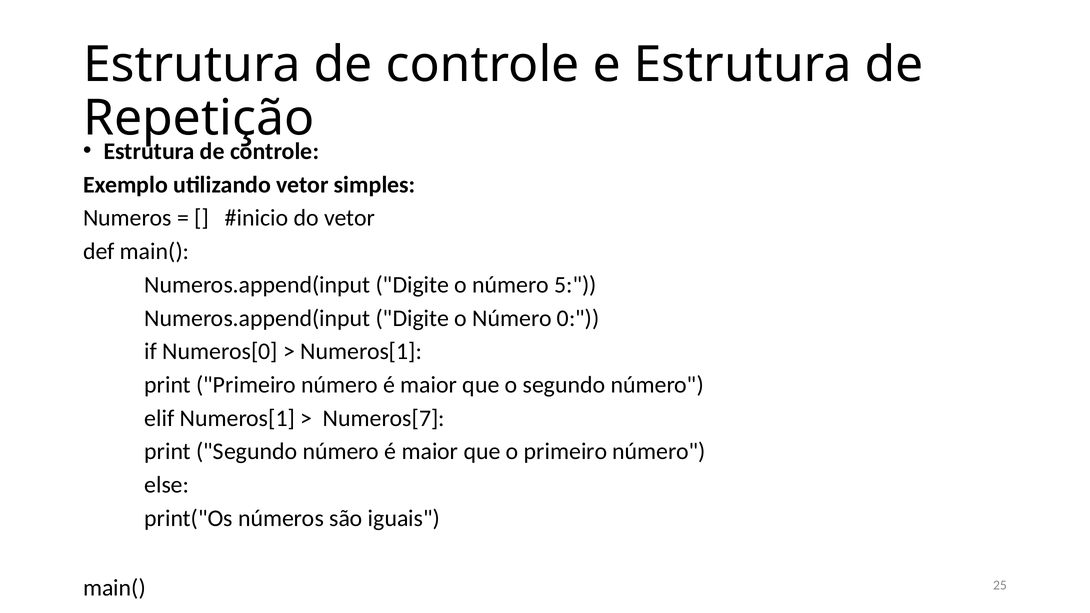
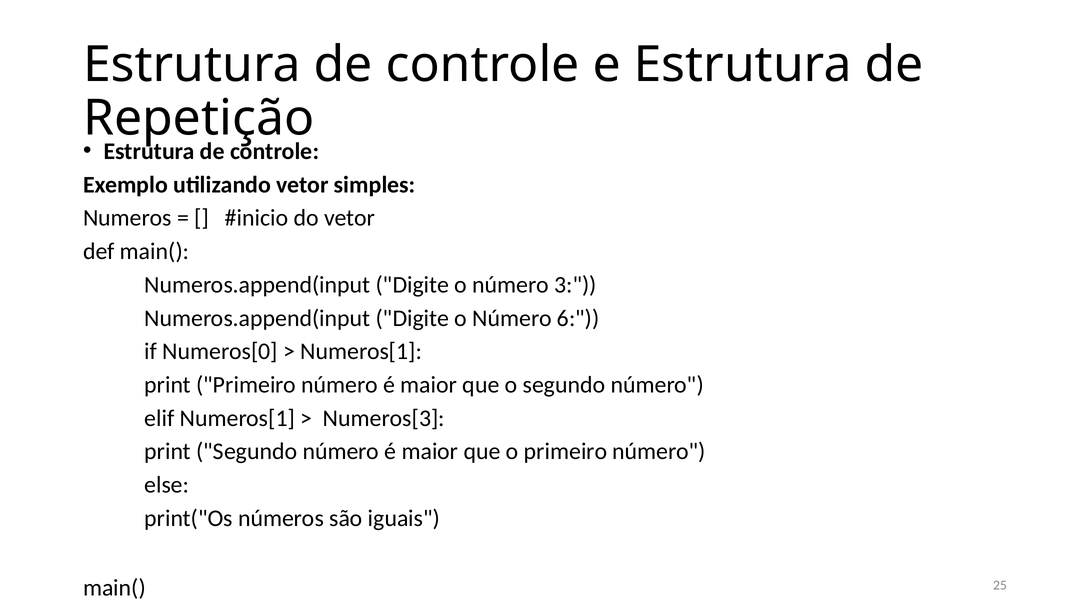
5: 5 -> 3
0: 0 -> 6
Numeros[7: Numeros[7 -> Numeros[3
